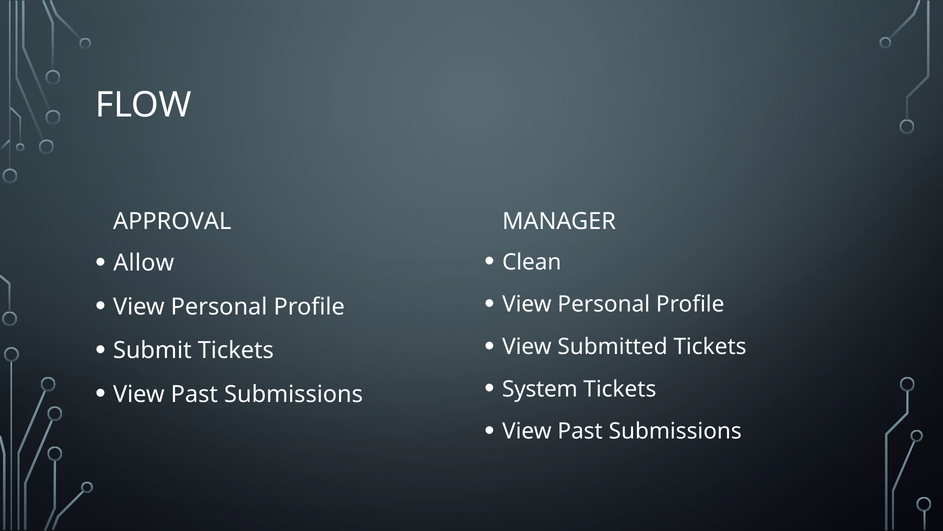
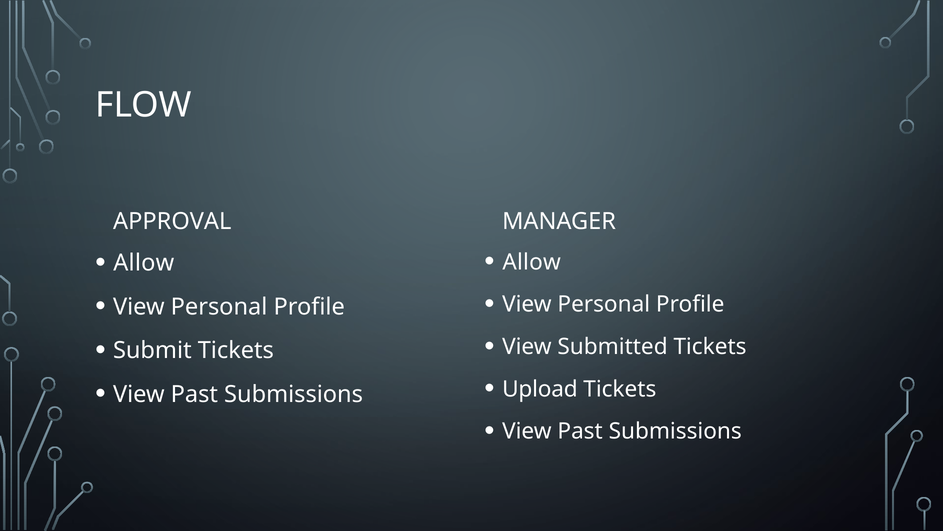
Clean at (532, 262): Clean -> Allow
System: System -> Upload
